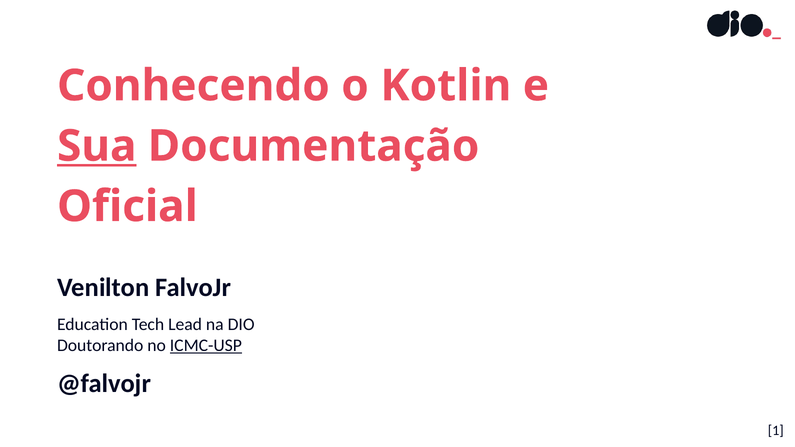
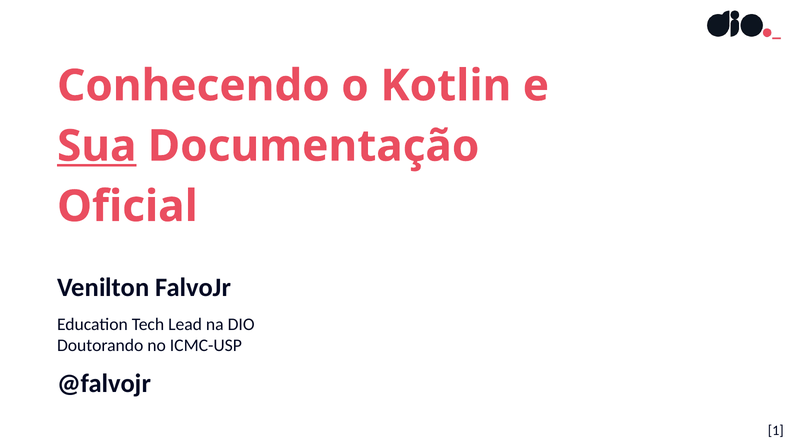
ICMC-USP underline: present -> none
